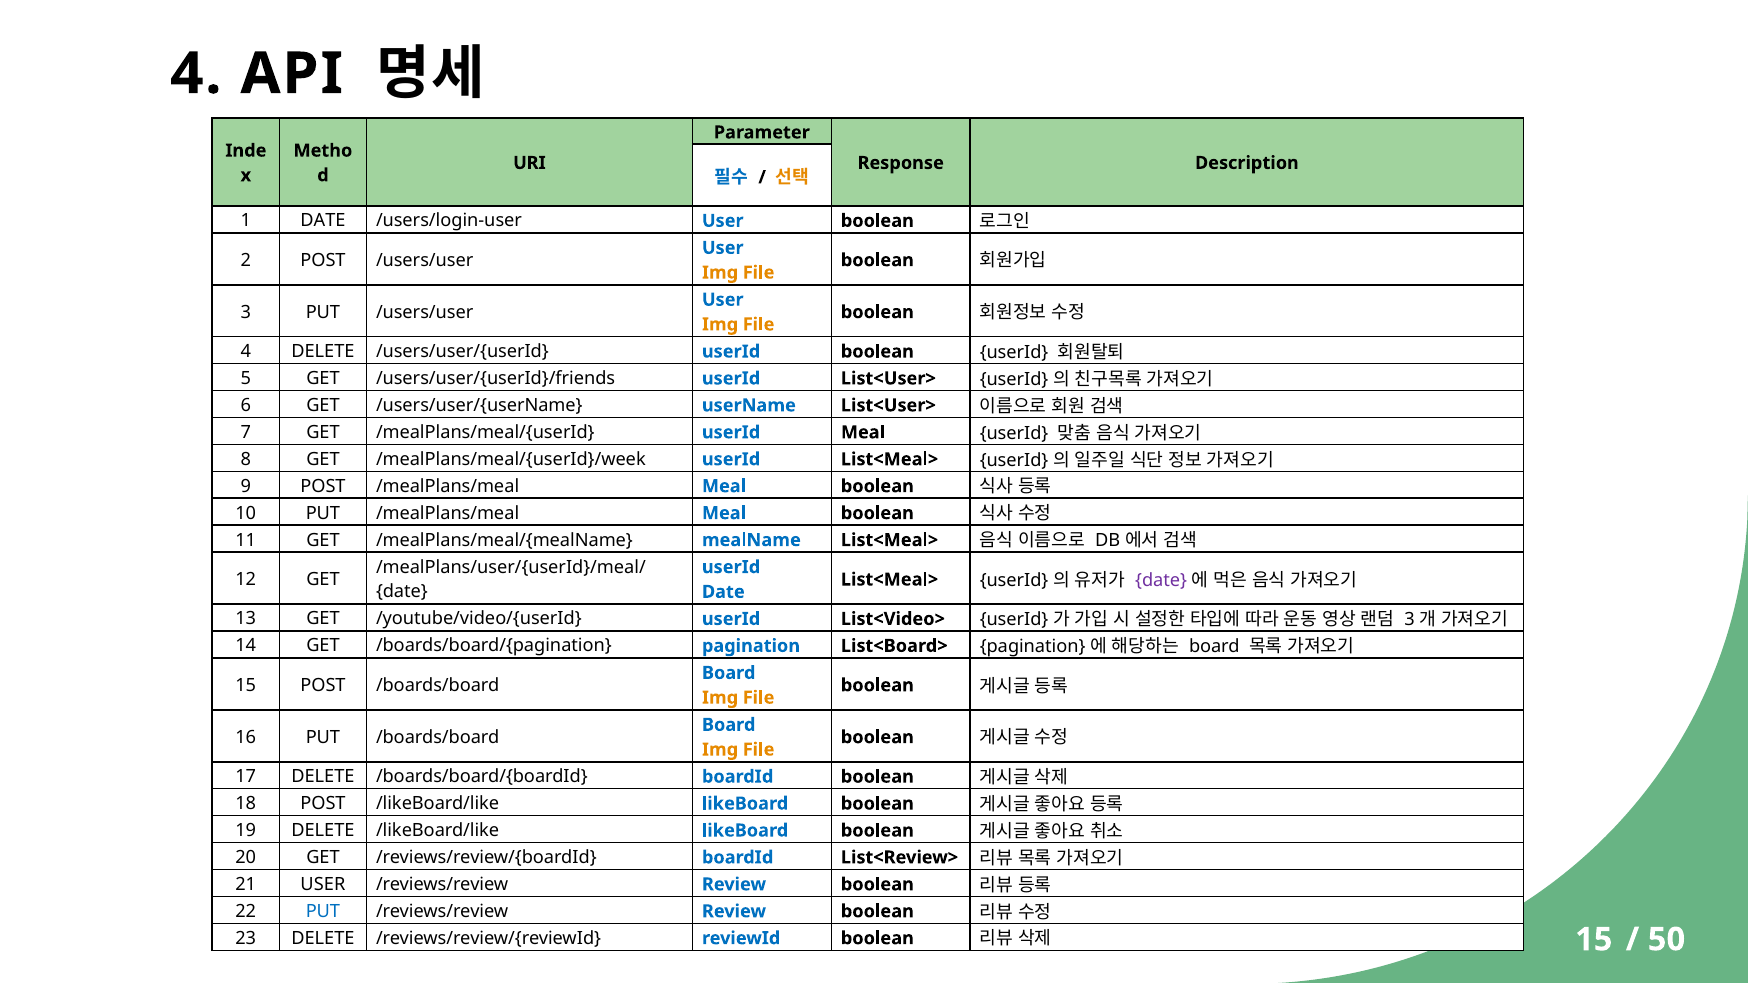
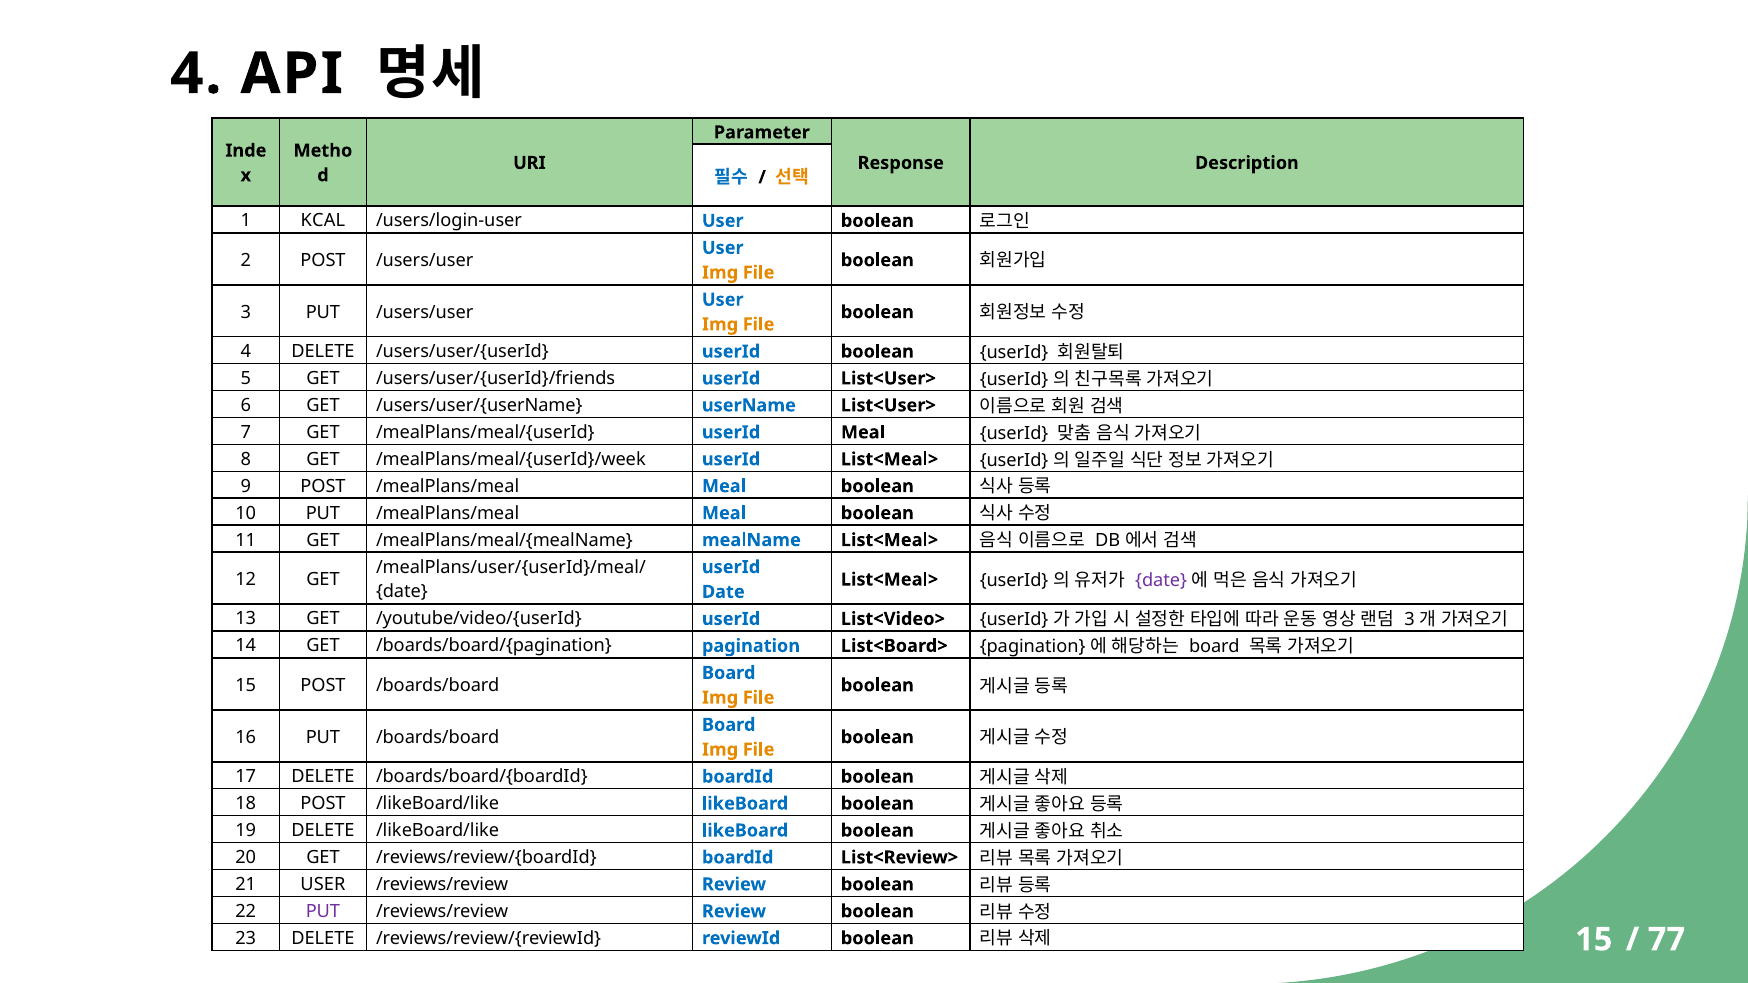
1 DATE: DATE -> KCAL
PUT at (323, 912) colour: blue -> purple
50: 50 -> 77
